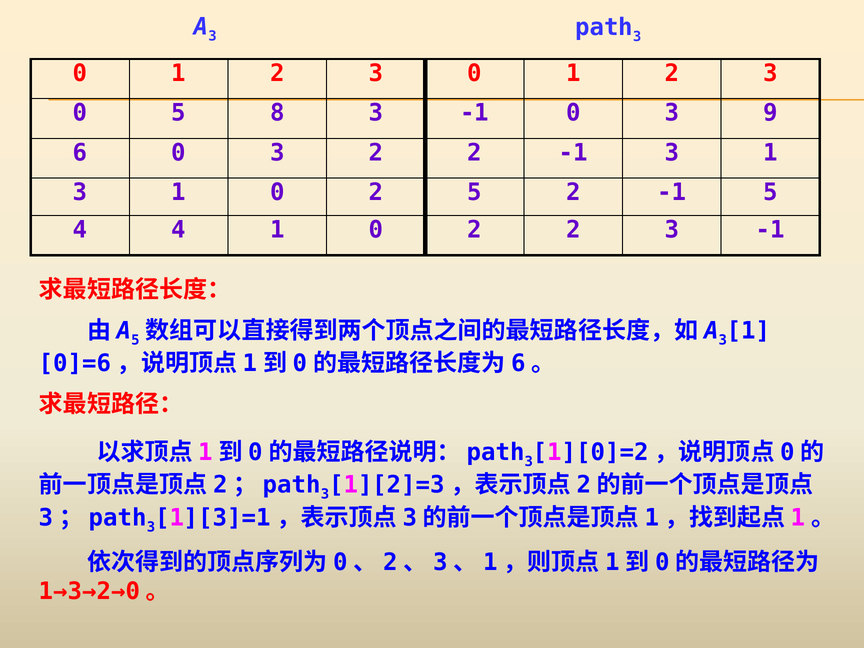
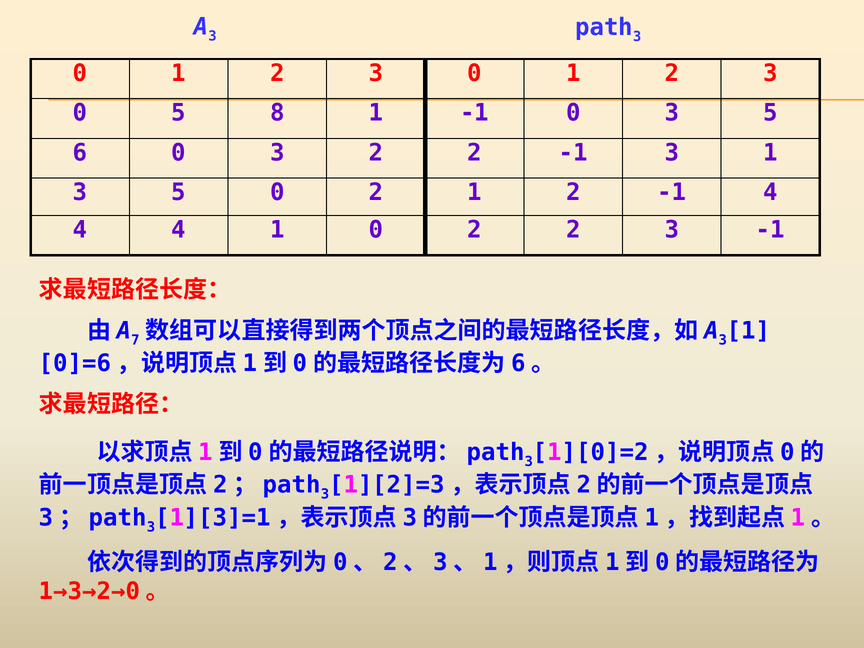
8 3: 3 -> 1
0 3 9: 9 -> 5
1 at (179, 193): 1 -> 5
2 5: 5 -> 1
-1 5: 5 -> 4
5 at (135, 340): 5 -> 7
